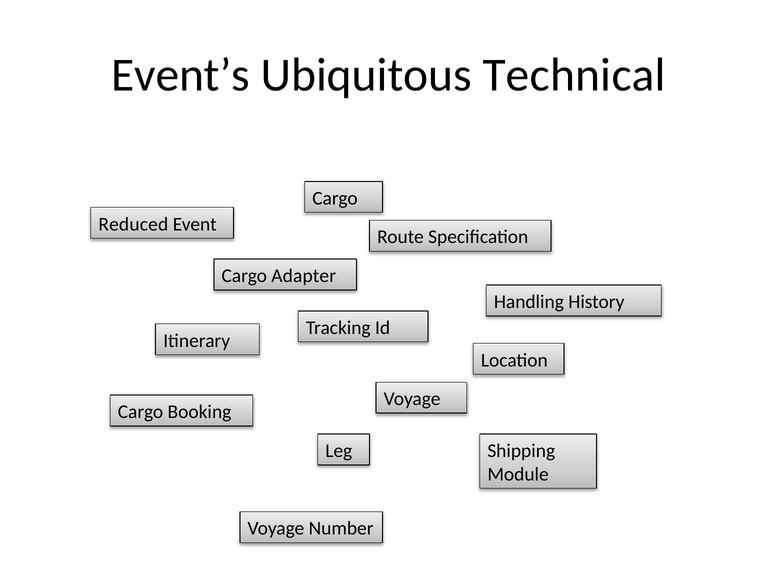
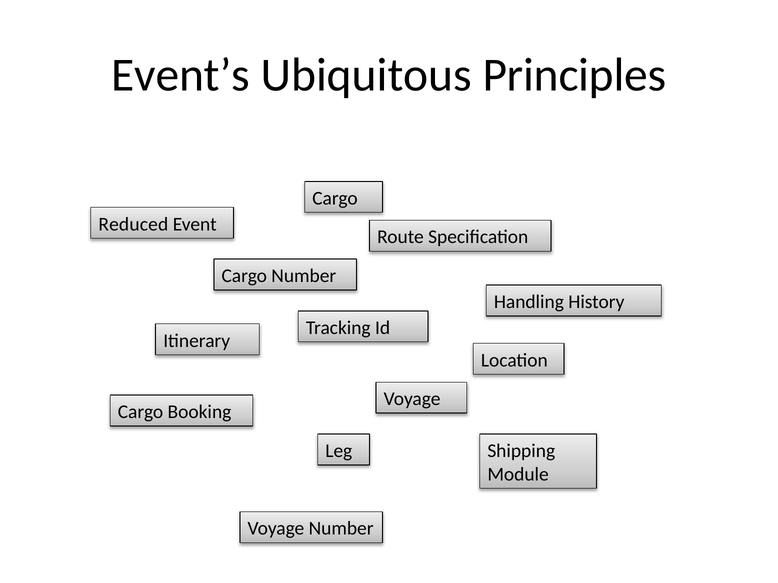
Technical: Technical -> Principles
Cargo Adapter: Adapter -> Number
